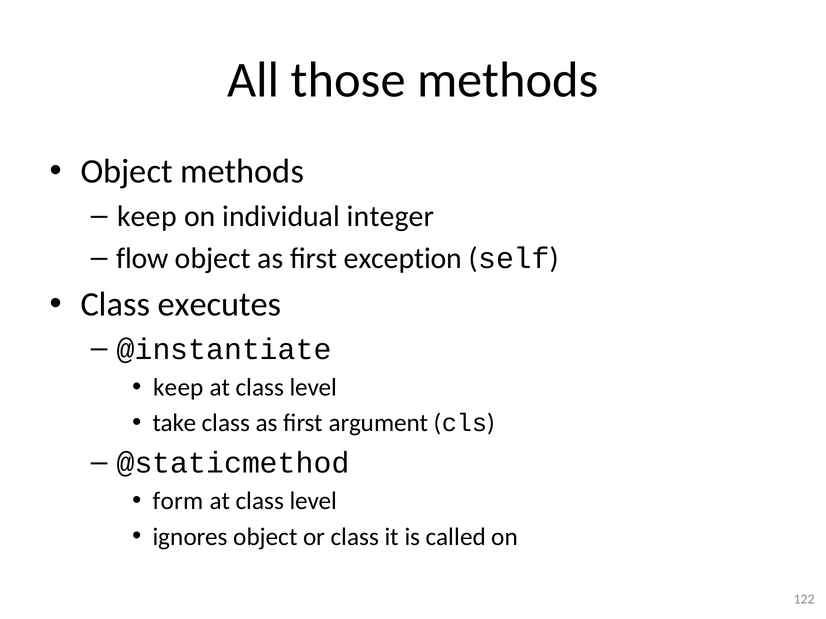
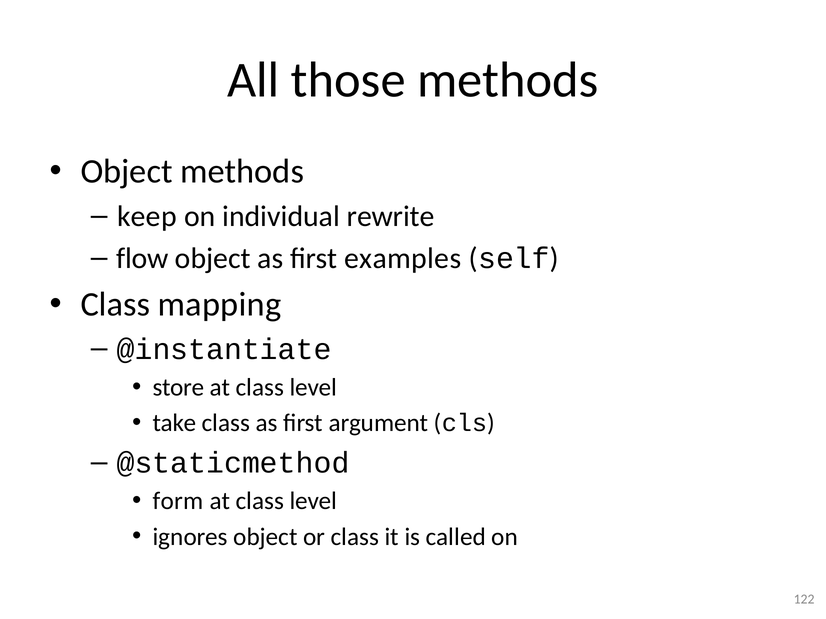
integer: integer -> rewrite
exception: exception -> examples
executes: executes -> mapping
keep at (178, 388): keep -> store
